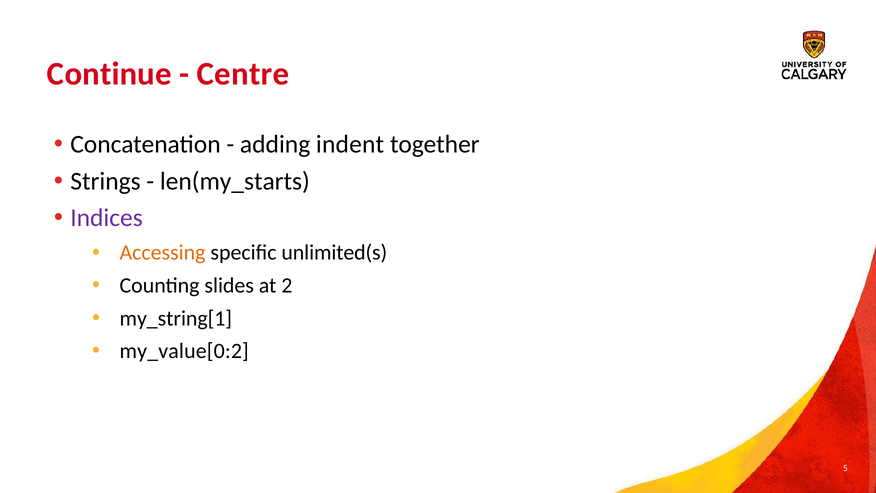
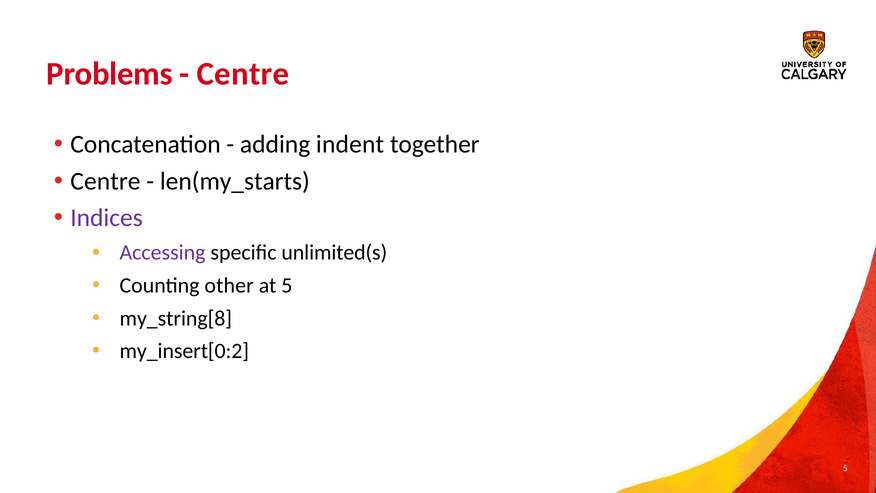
Continue: Continue -> Problems
Strings at (105, 181): Strings -> Centre
Accessing colour: orange -> purple
slides: slides -> other
at 2: 2 -> 5
my_string[1: my_string[1 -> my_string[8
my_value[0:2: my_value[0:2 -> my_insert[0:2
